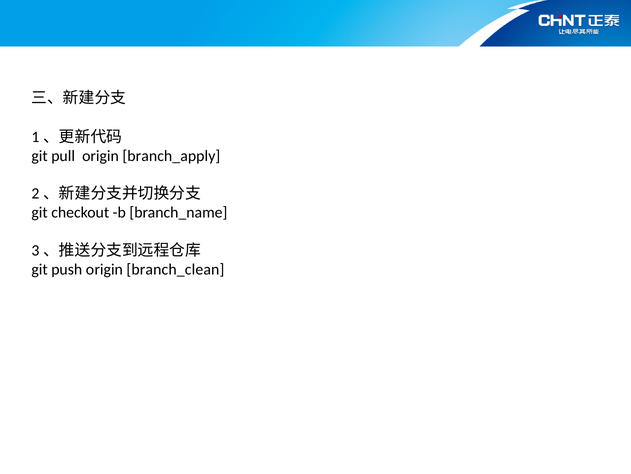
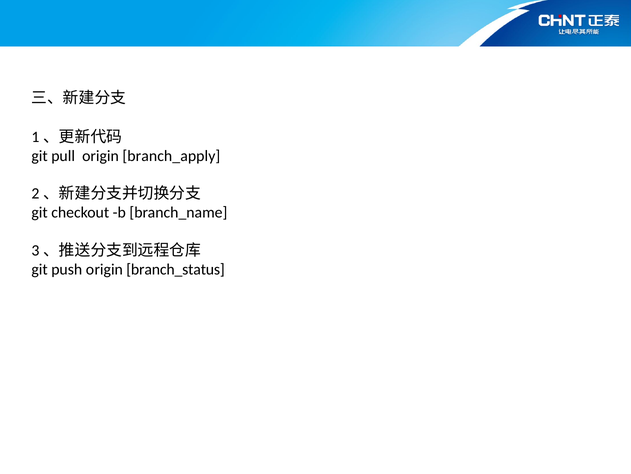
branch_clean: branch_clean -> branch_status
